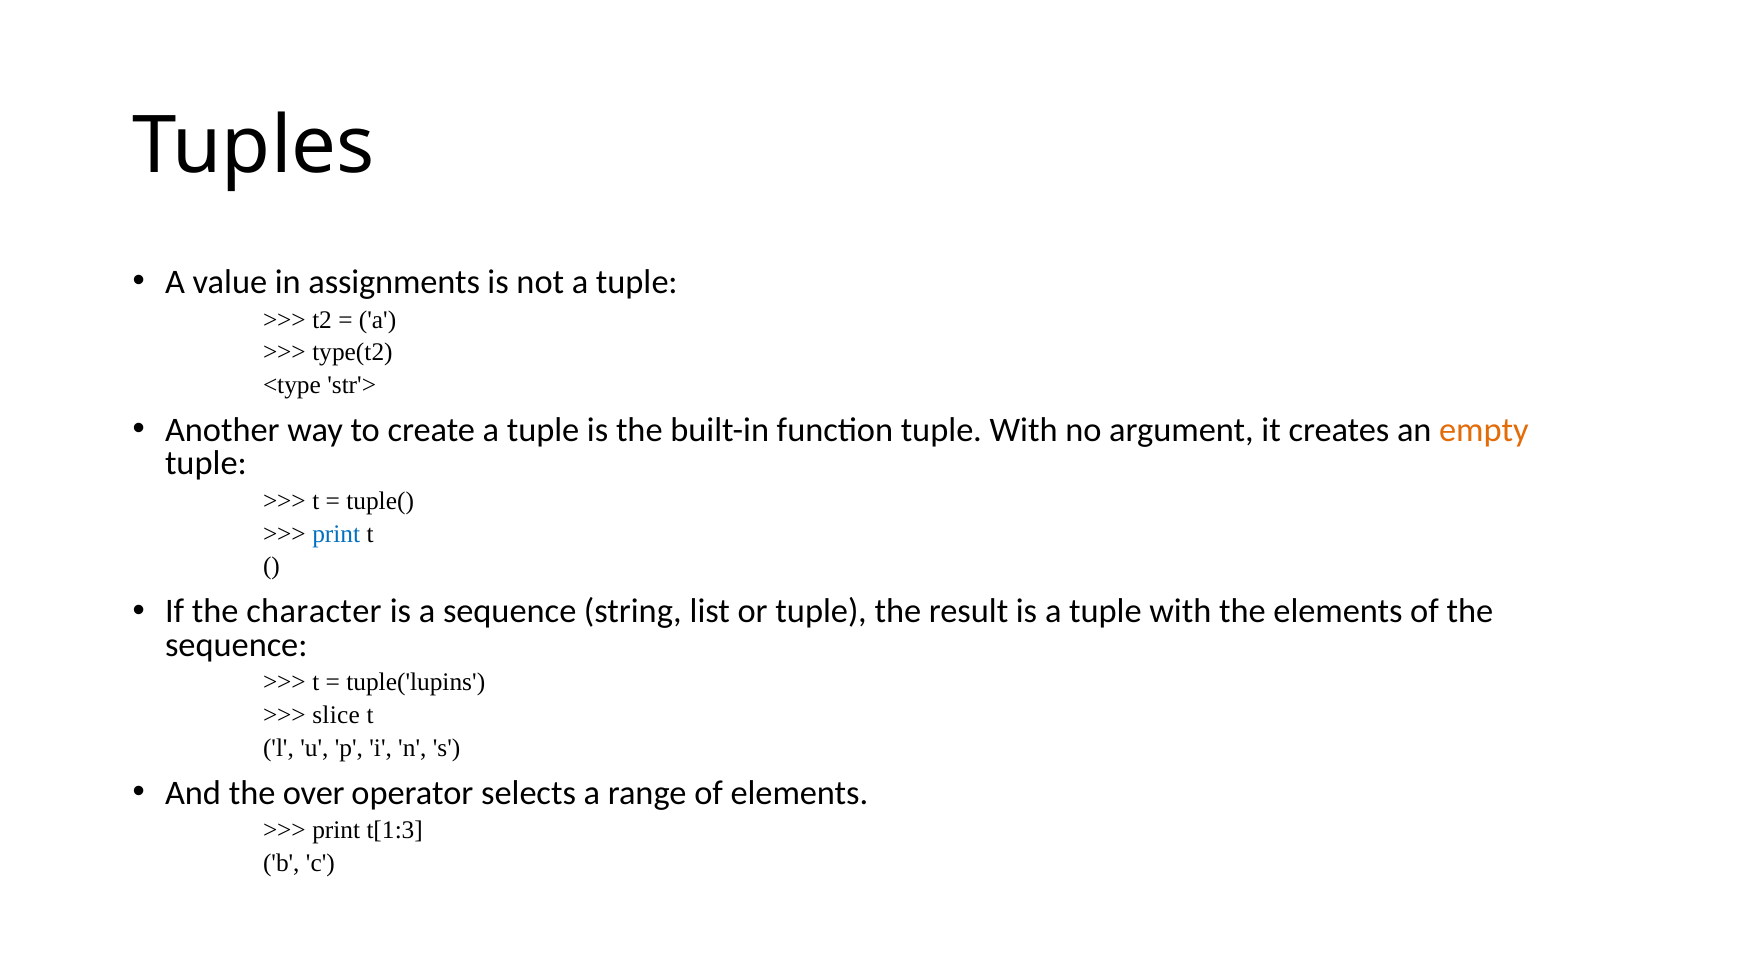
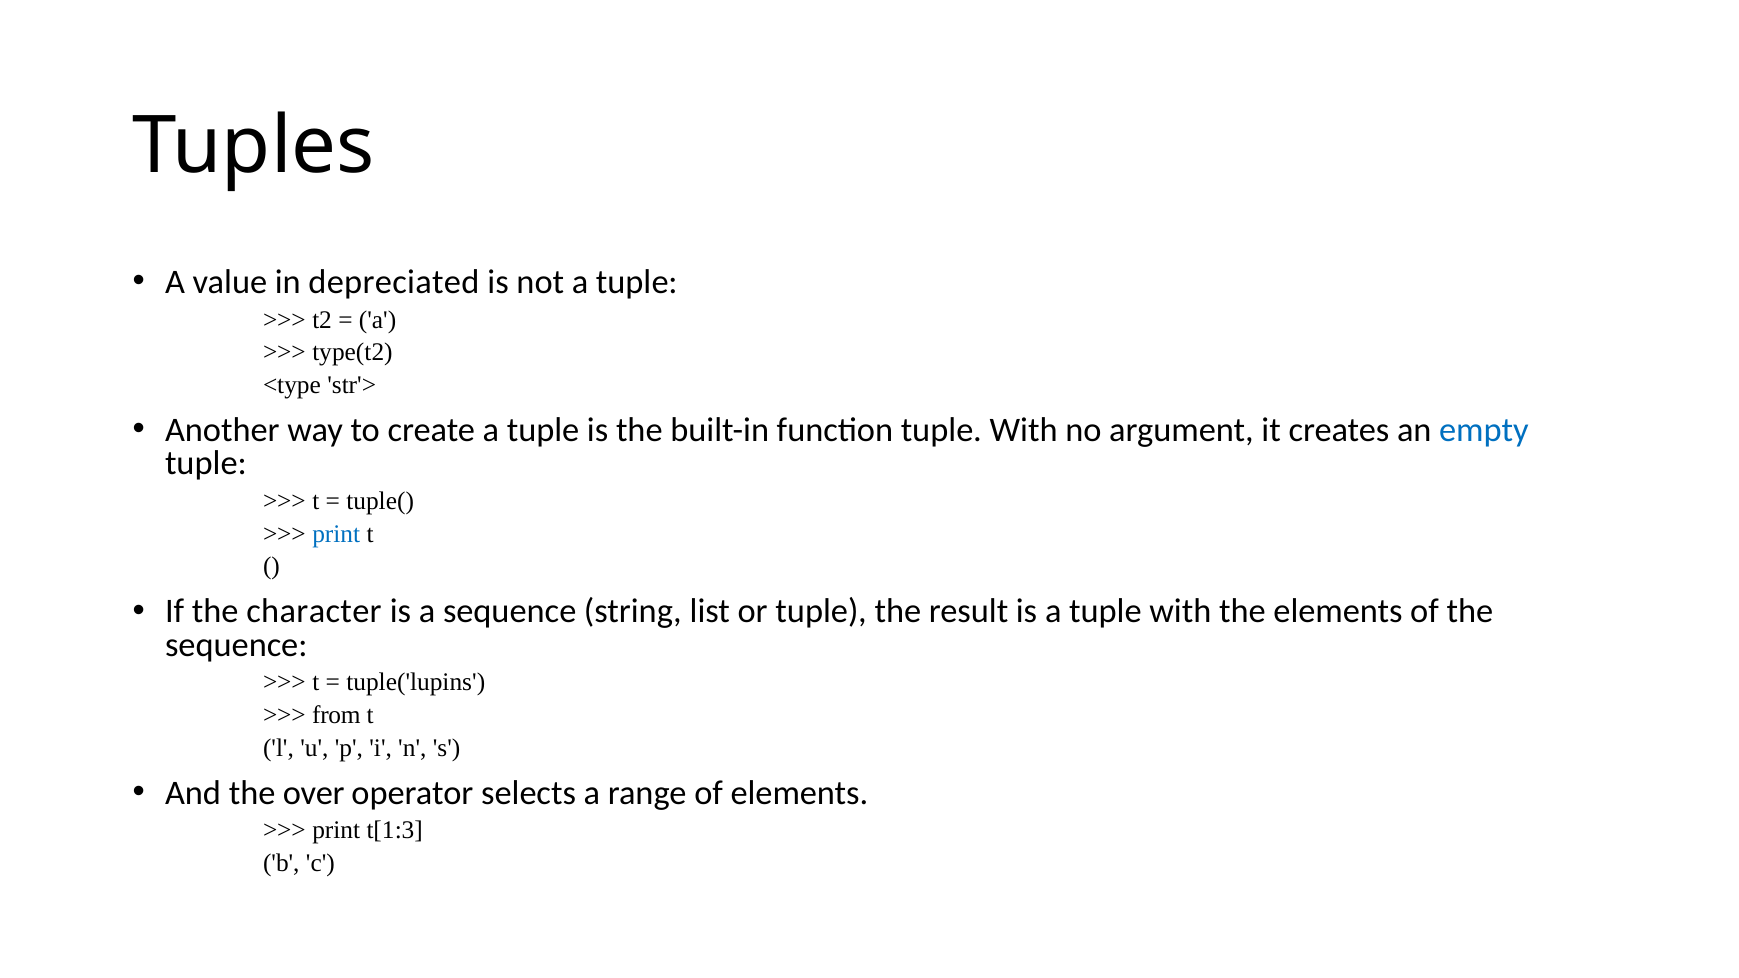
assignments: assignments -> depreciated
empty colour: orange -> blue
slice: slice -> from
